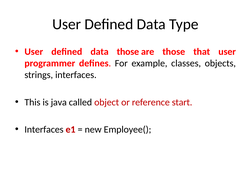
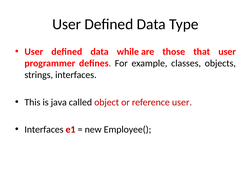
data those: those -> while
reference start: start -> user
